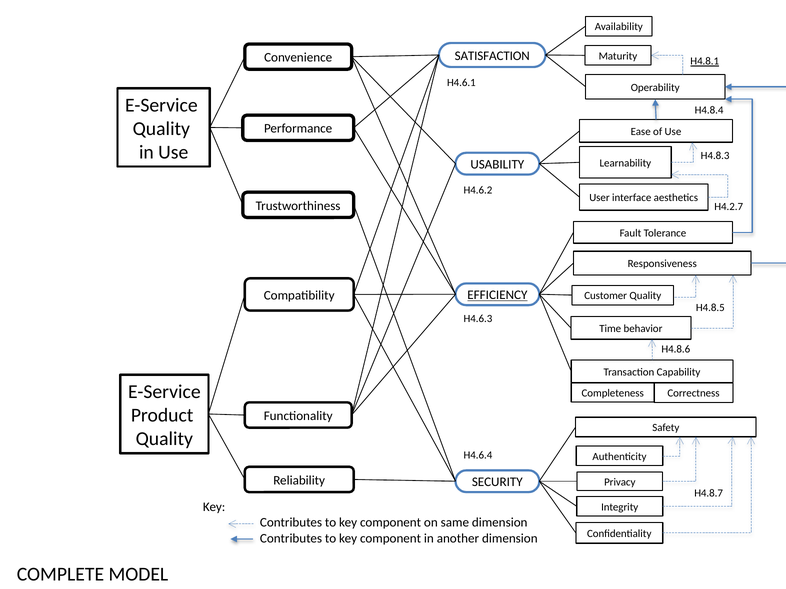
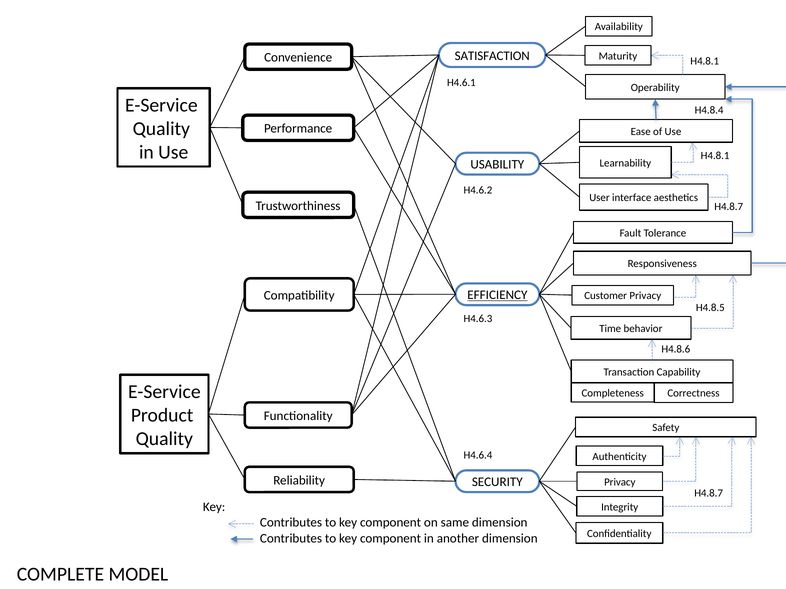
H4.8.1 at (705, 61) underline: present -> none
H4.8.3 at (715, 156): H4.8.3 -> H4.8.1
H4.2.7 at (729, 207): H4.2.7 -> H4.8.7
Customer Quality: Quality -> Privacy
